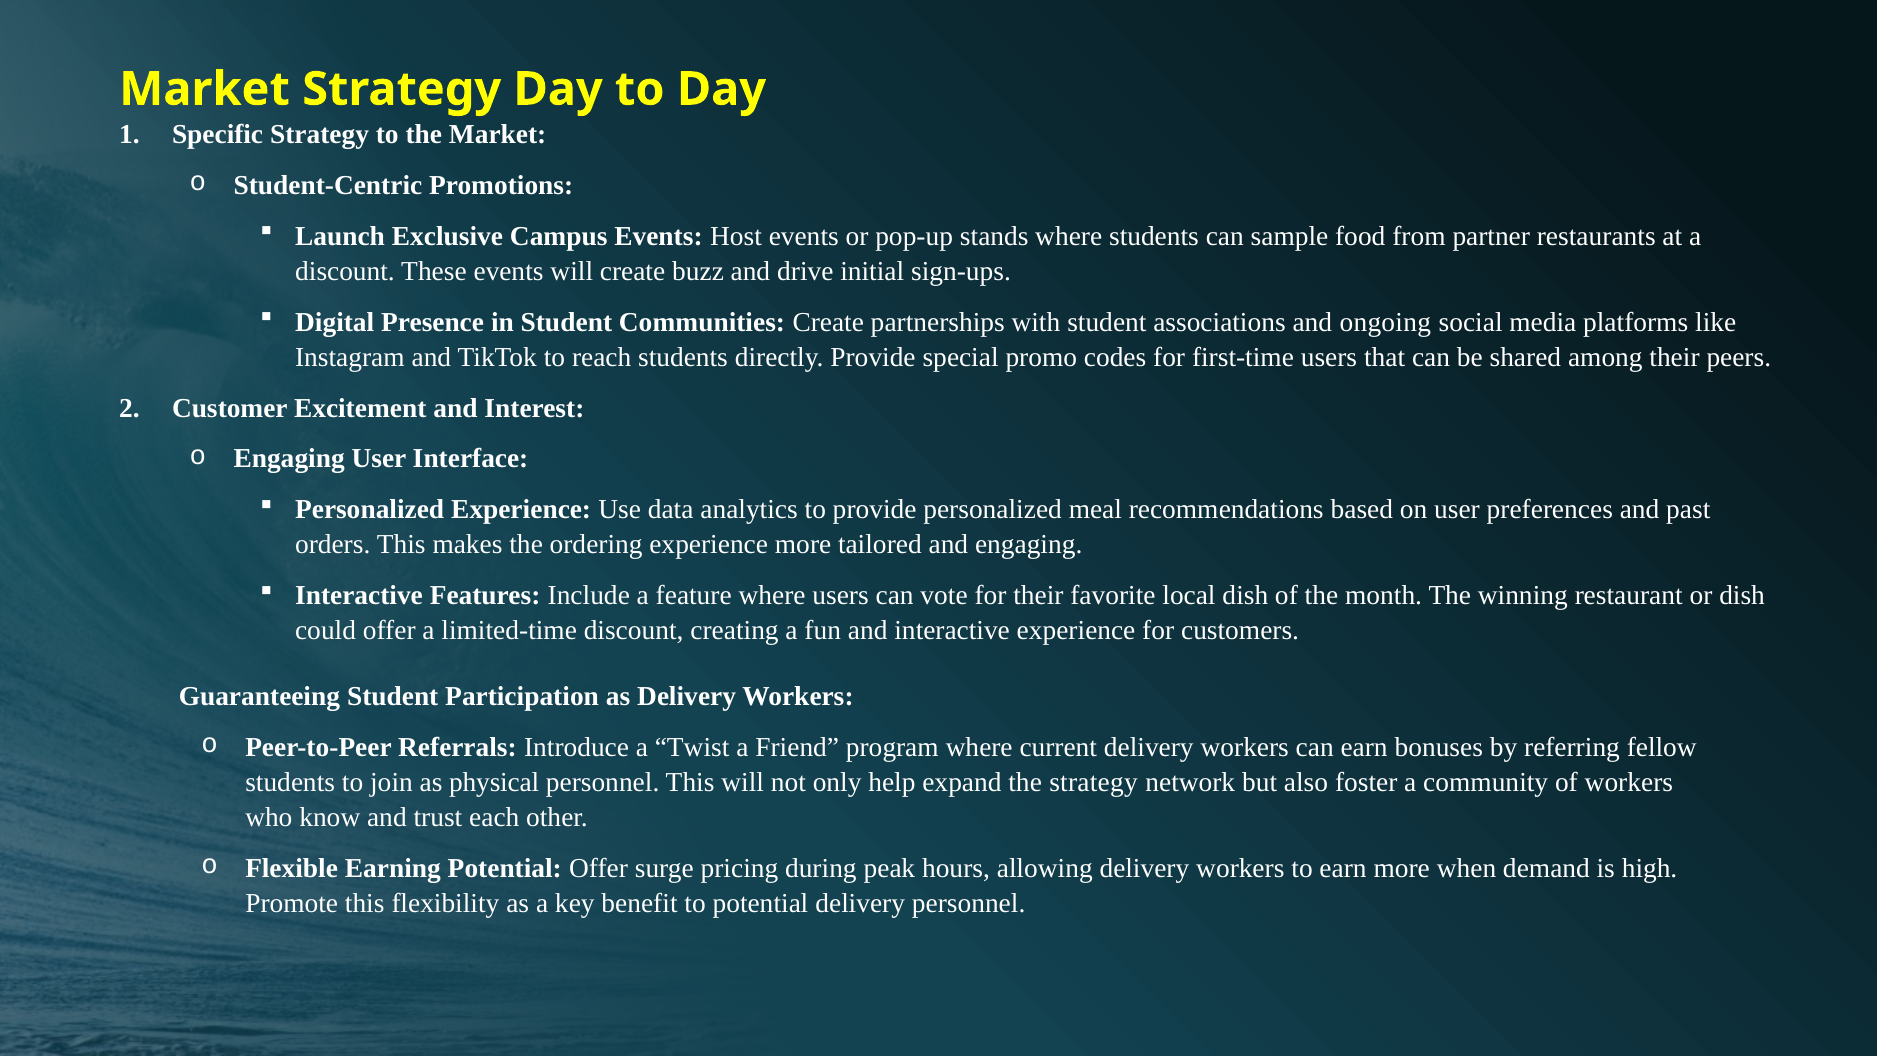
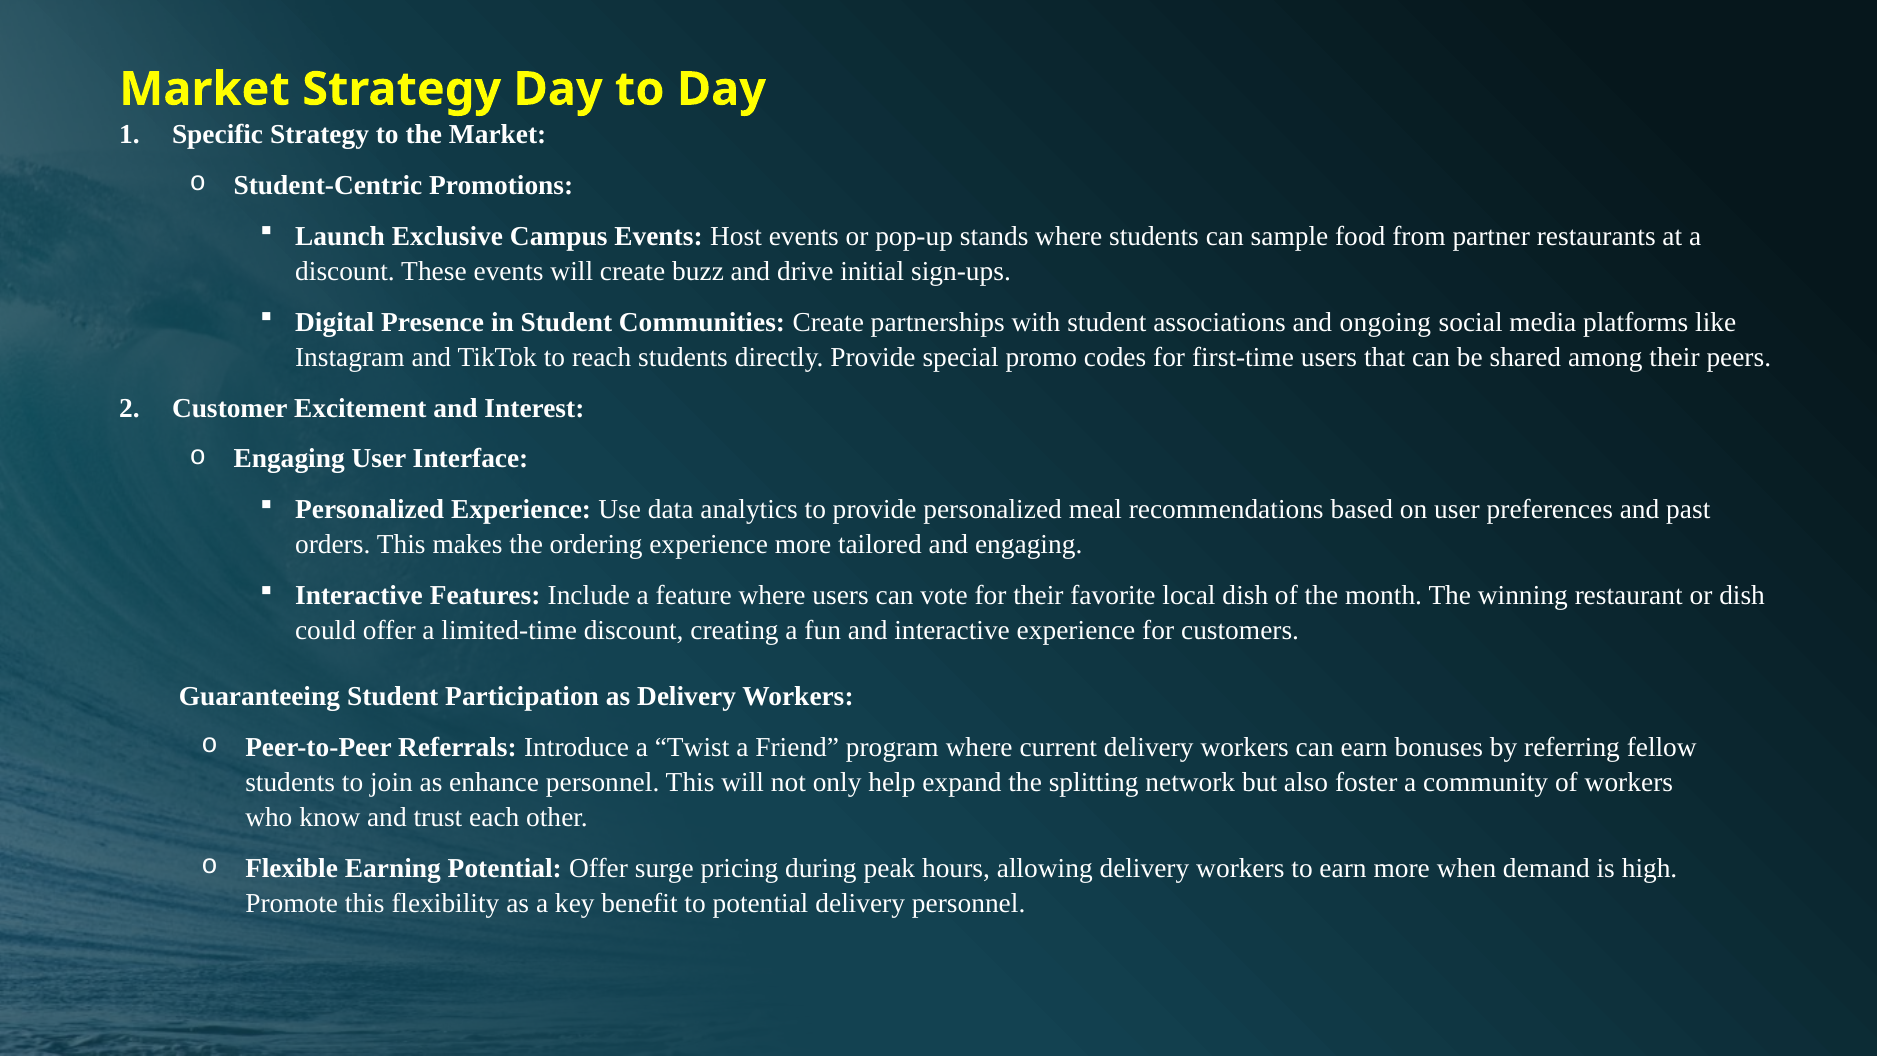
physical: physical -> enhance
the strategy: strategy -> splitting
